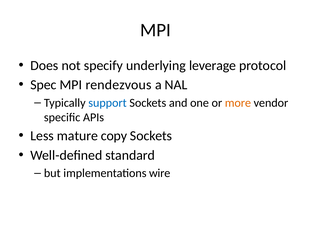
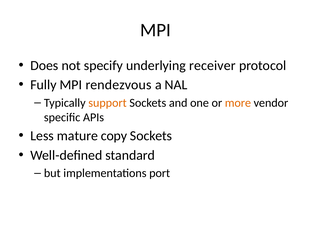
leverage: leverage -> receiver
Spec: Spec -> Fully
support colour: blue -> orange
wire: wire -> port
